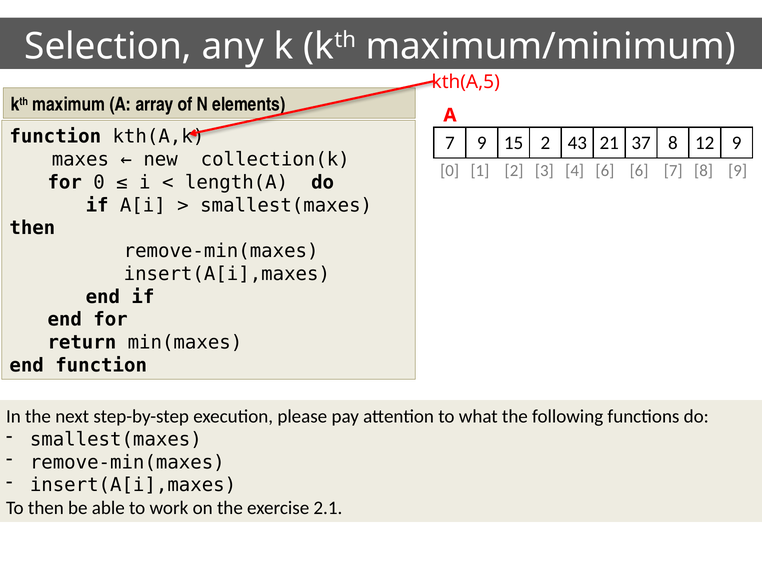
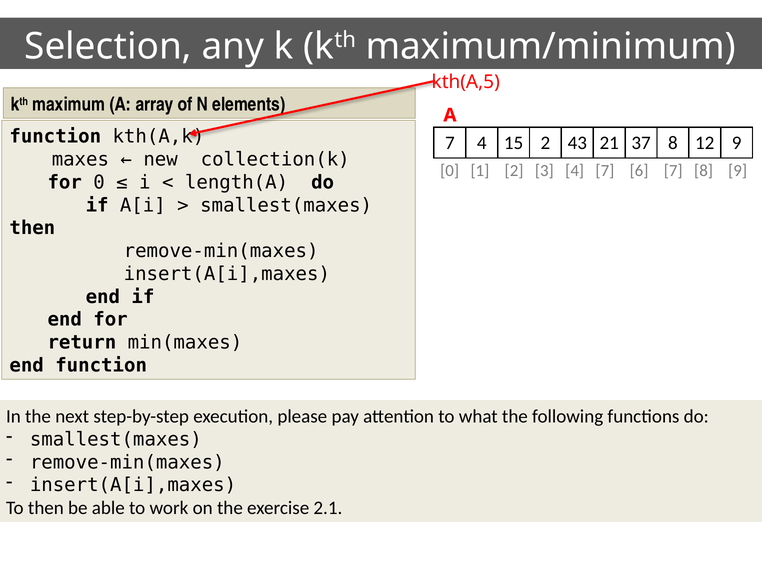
7 9: 9 -> 4
4 6: 6 -> 7
